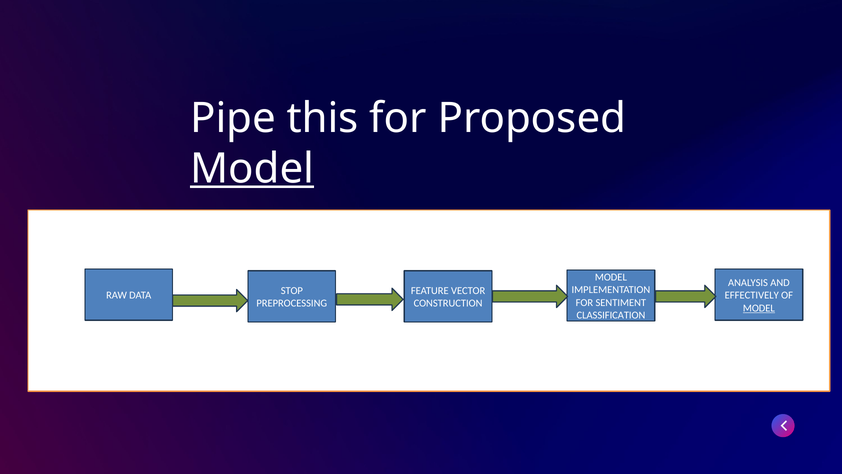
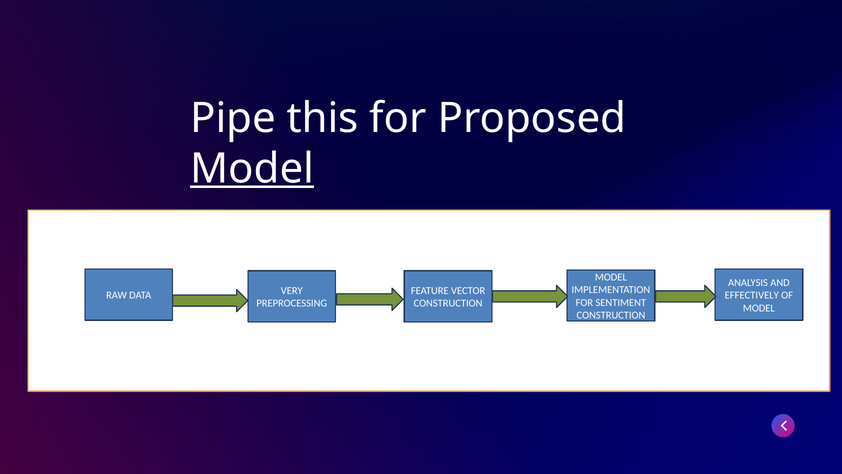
STOP: STOP -> VERY
MODEL at (759, 308) underline: present -> none
CLASSIFICATION at (611, 315): CLASSIFICATION -> CONSTRUCTION
